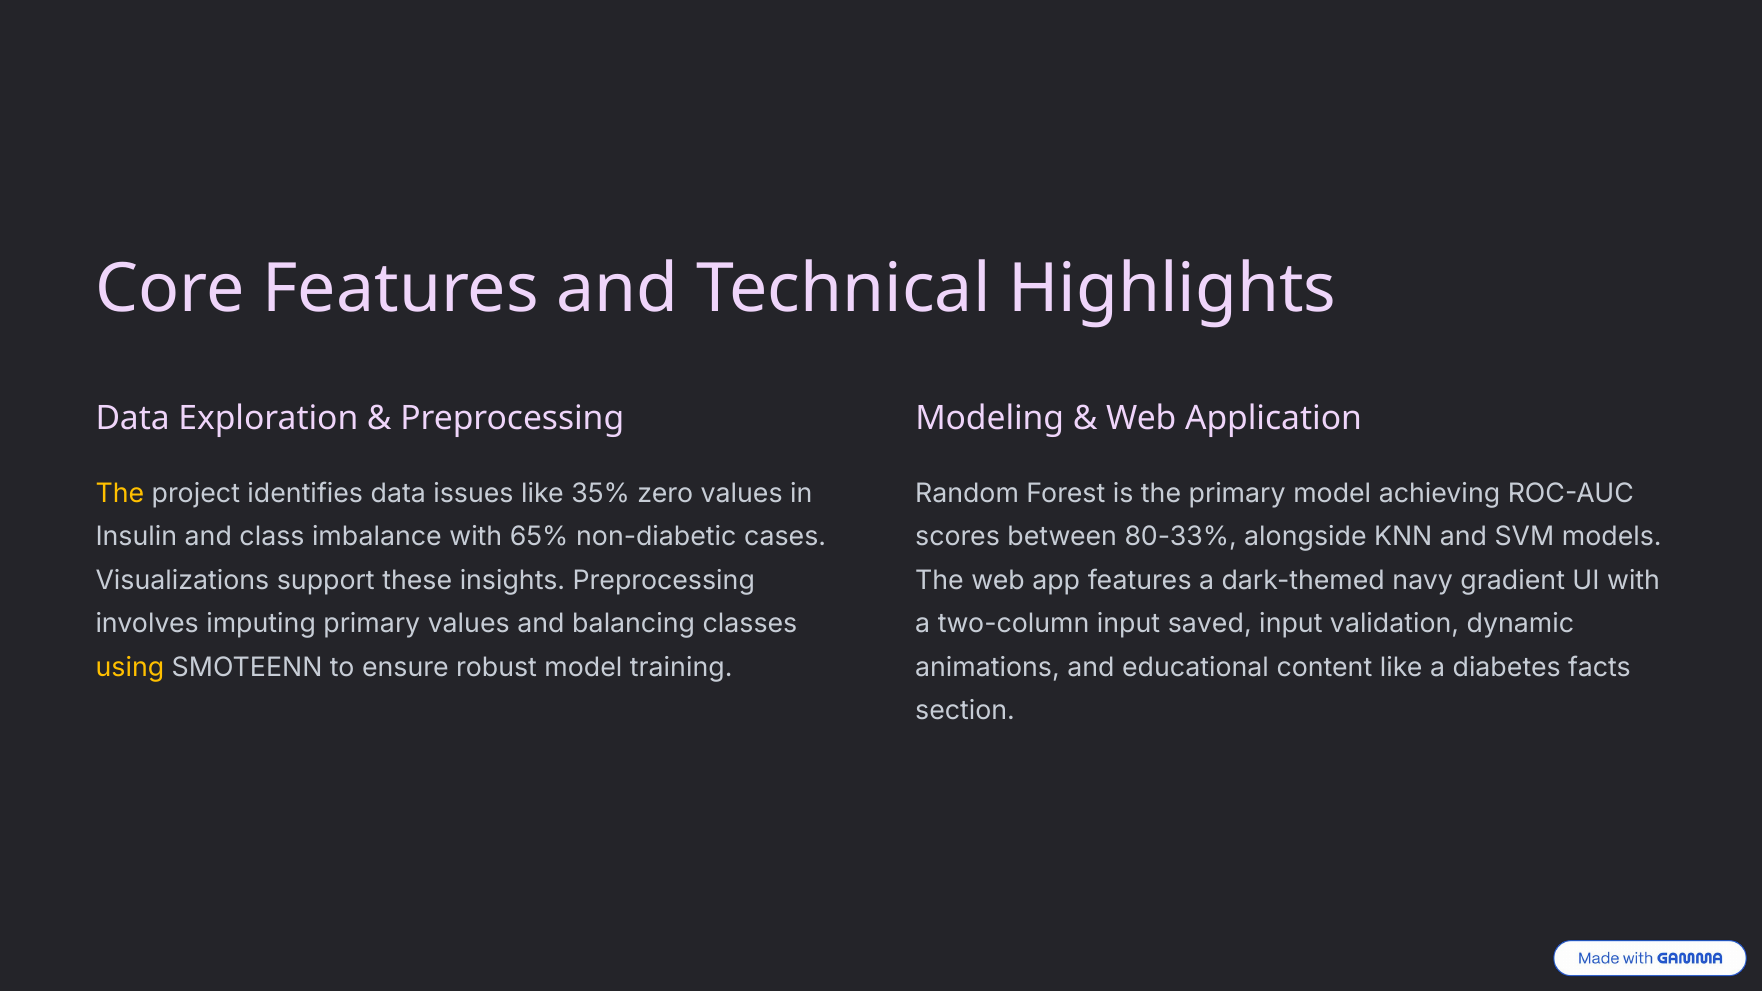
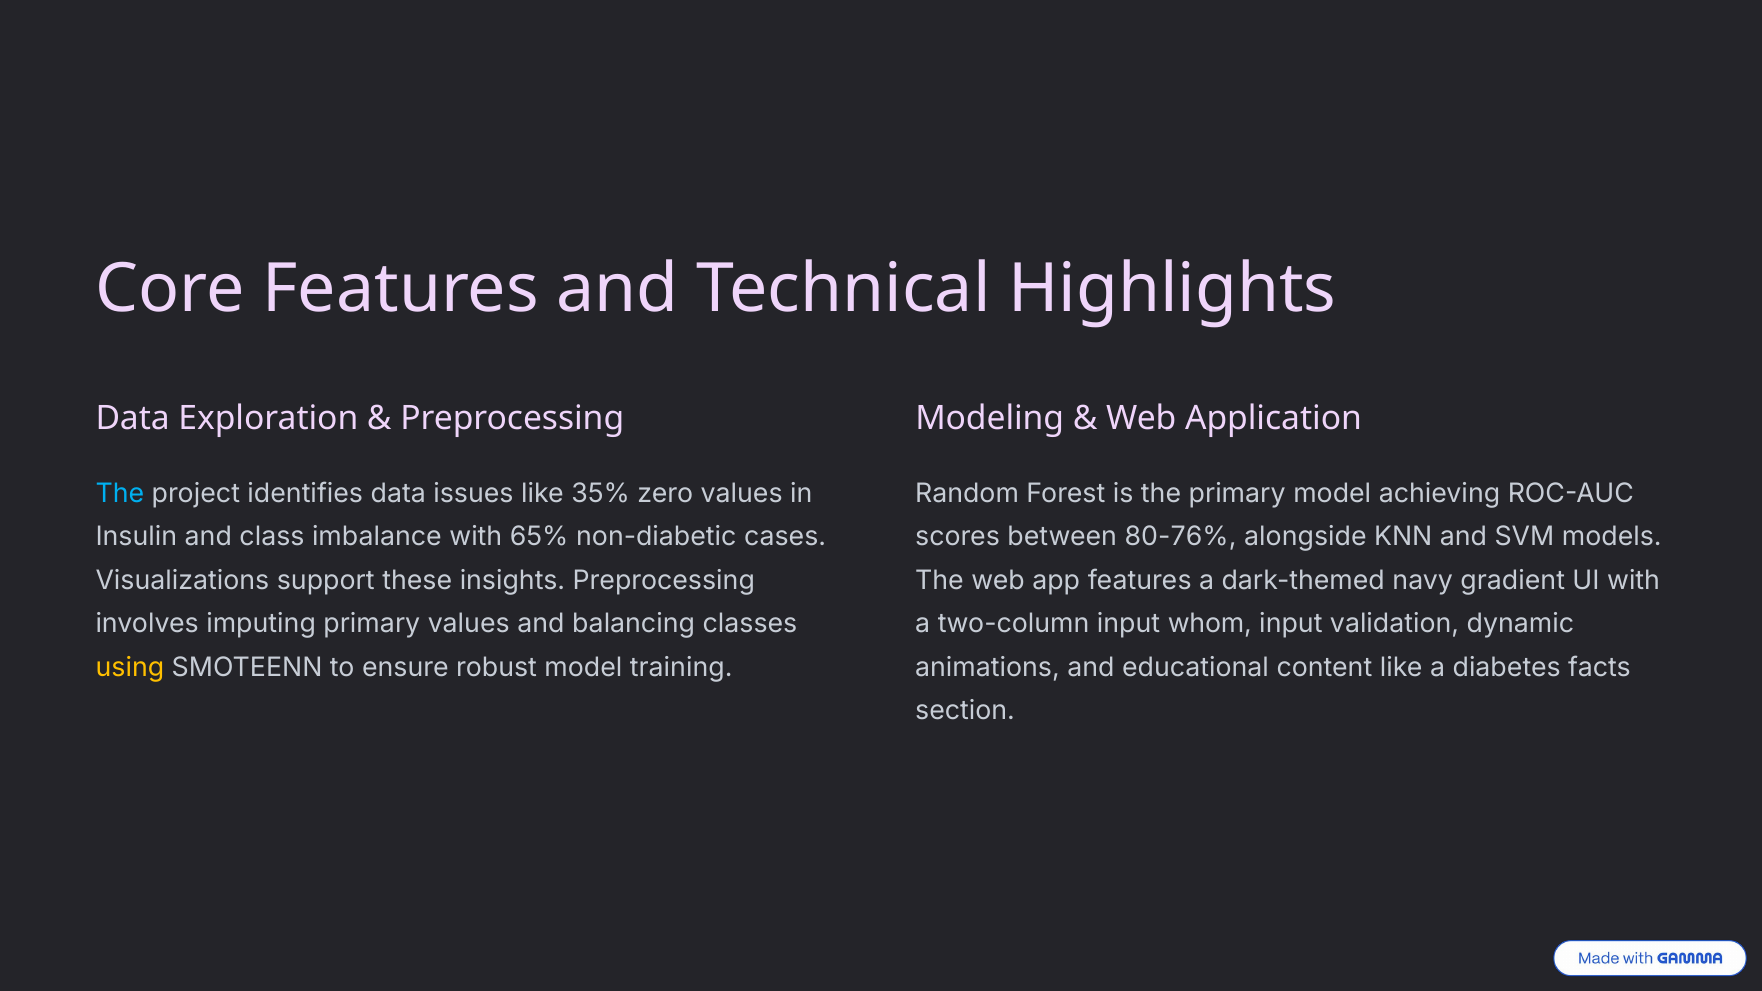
The at (120, 493) colour: yellow -> light blue
80-33%: 80-33% -> 80-76%
saved: saved -> whom
